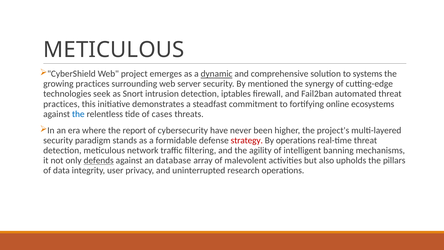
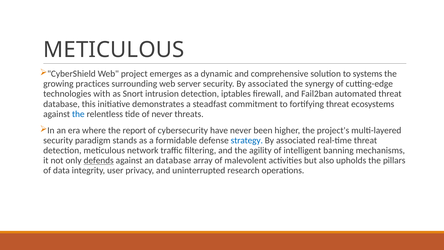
dynamic underline: present -> none
security By mentioned: mentioned -> associated
seek: seek -> with
practices at (62, 104): practices -> database
fortifying online: online -> threat
of cases: cases -> never
strategy colour: red -> blue
operations at (296, 140): operations -> associated
